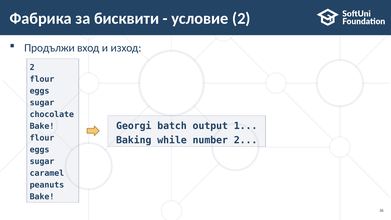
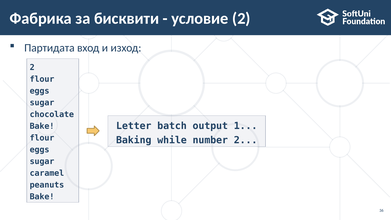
Продължи: Продължи -> Партидата
Georgi: Georgi -> Letter
